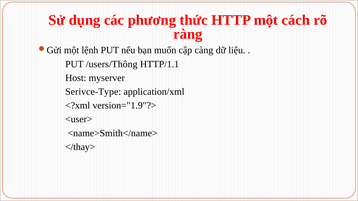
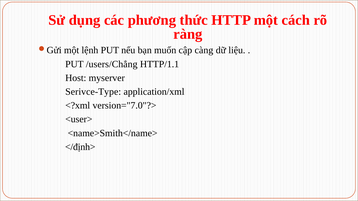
/users/Thông: /users/Thông -> /users/Chẳng
version="1.9"?>: version="1.9"?> -> version="7.0"?>
</thay>: </thay> -> </định>
